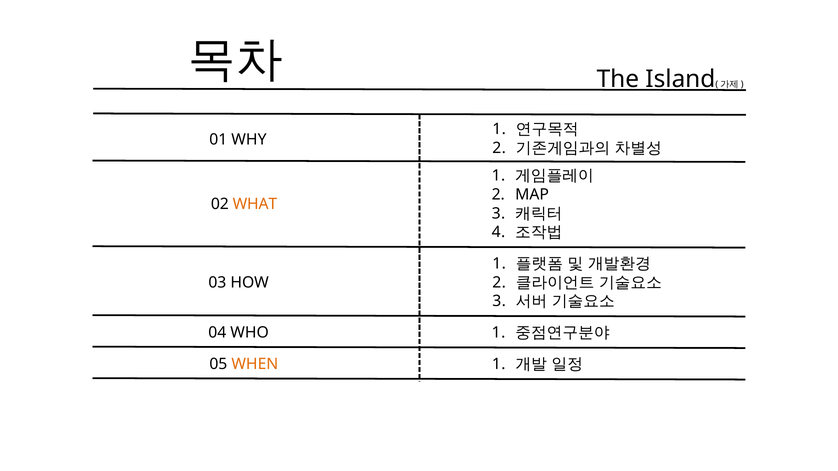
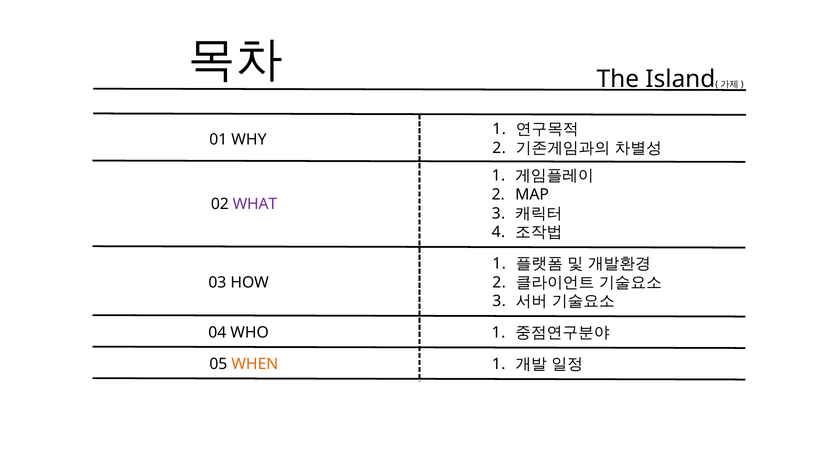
WHAT colour: orange -> purple
